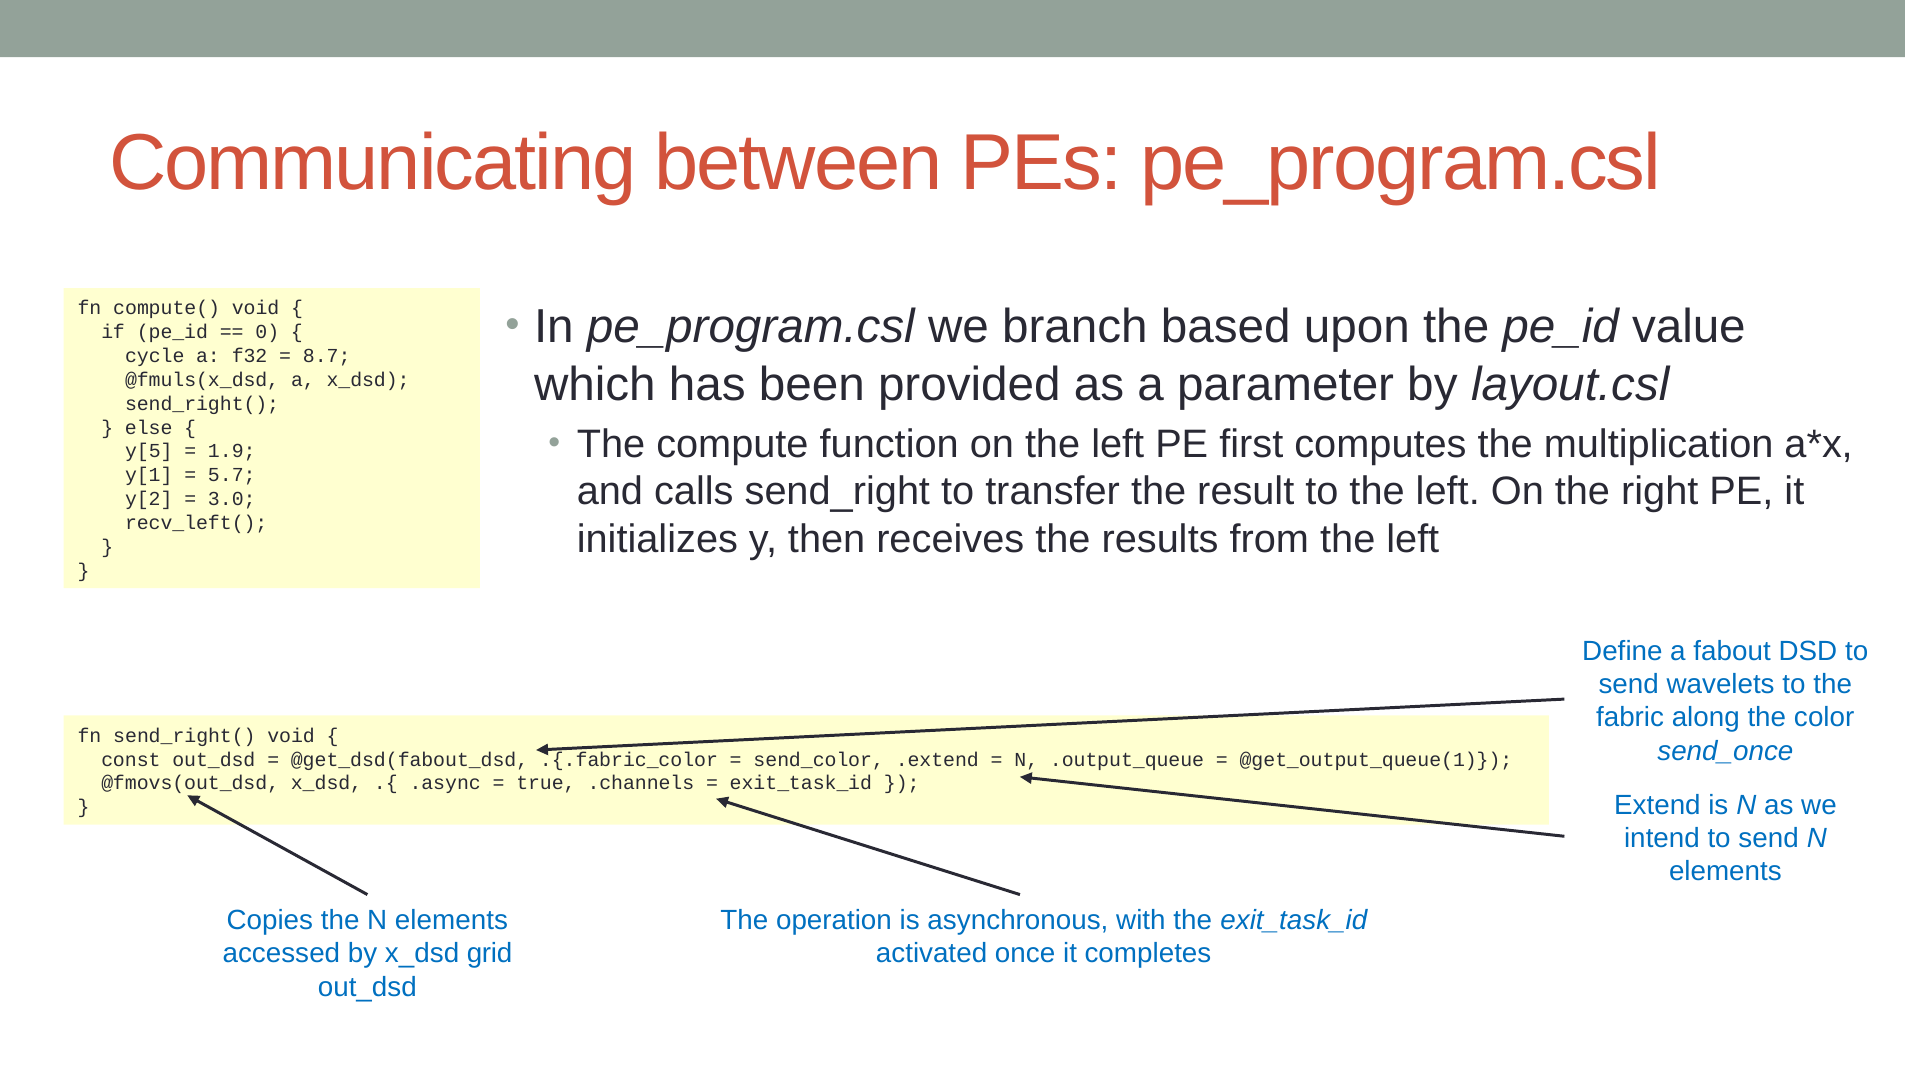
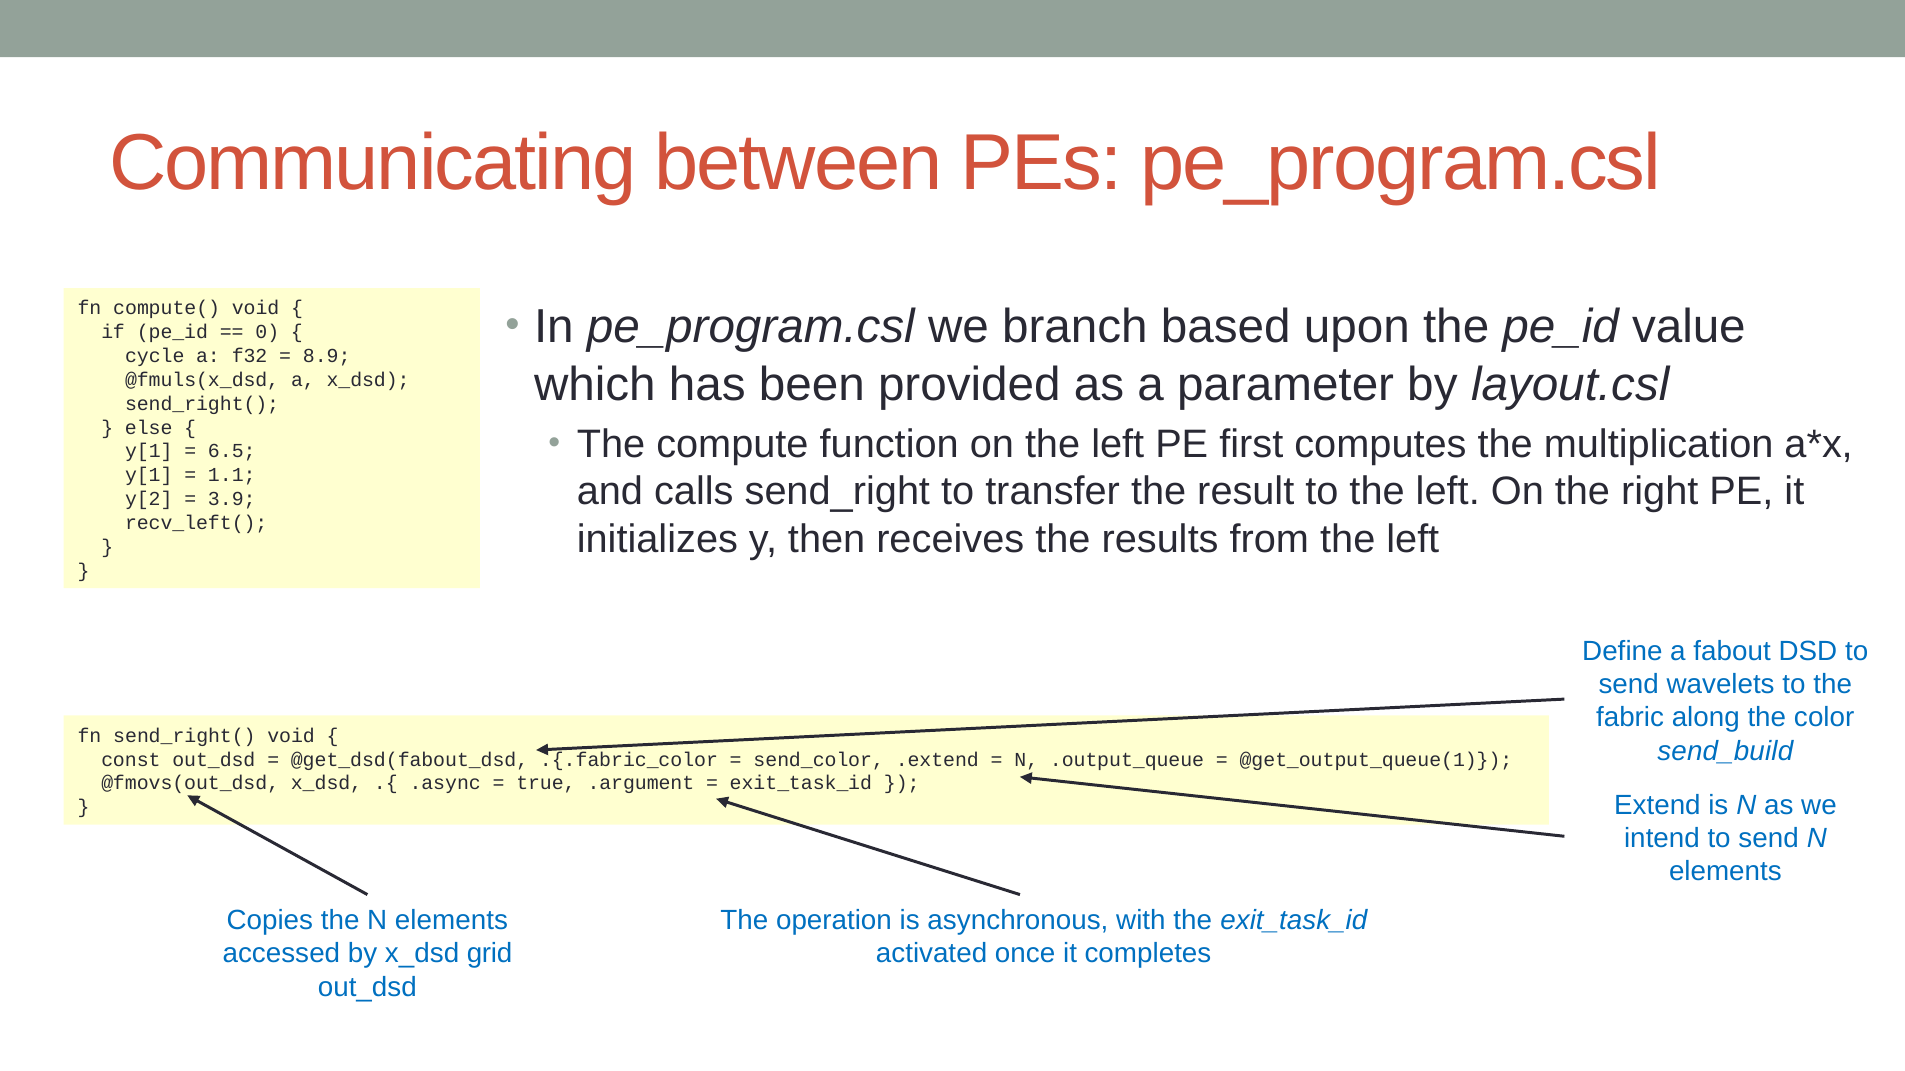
8.7: 8.7 -> 8.9
y[5 at (149, 452): y[5 -> y[1
1.9: 1.9 -> 6.5
5.7: 5.7 -> 1.1
3.0: 3.0 -> 3.9
send_once: send_once -> send_build
.channels: .channels -> .argument
